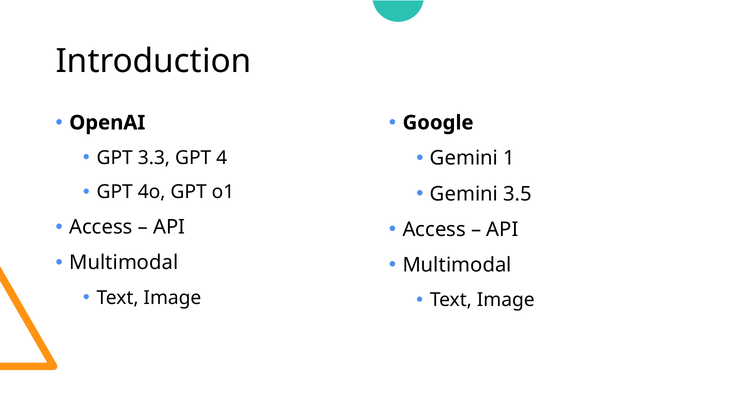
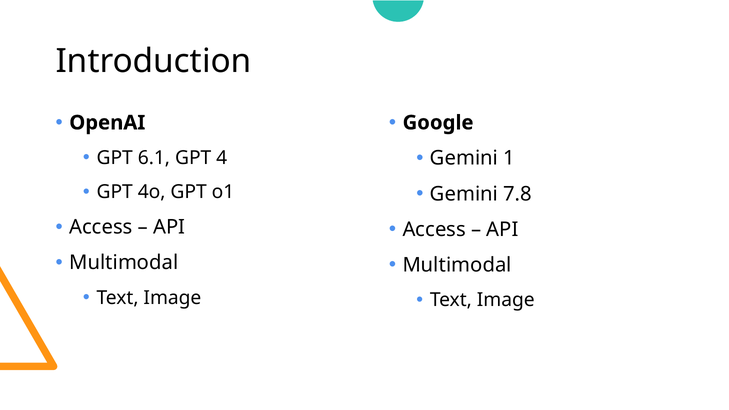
3.3: 3.3 -> 6.1
3.5: 3.5 -> 7.8
